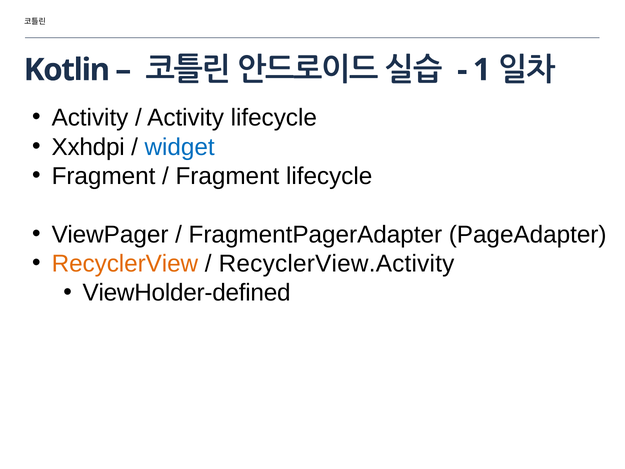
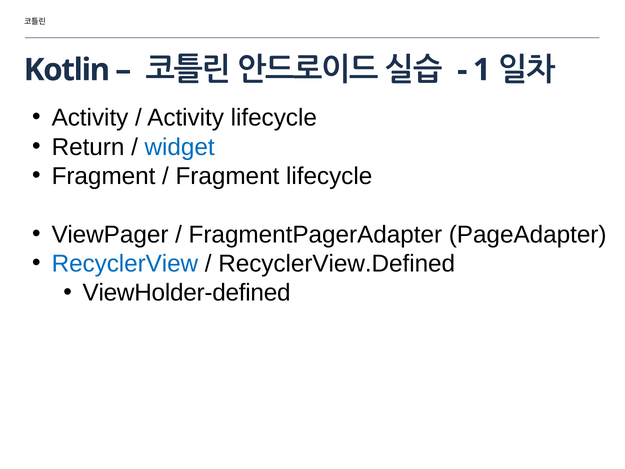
Xxhdpi: Xxhdpi -> Return
RecyclerView colour: orange -> blue
RecyclerView.Activity: RecyclerView.Activity -> RecyclerView.Defined
